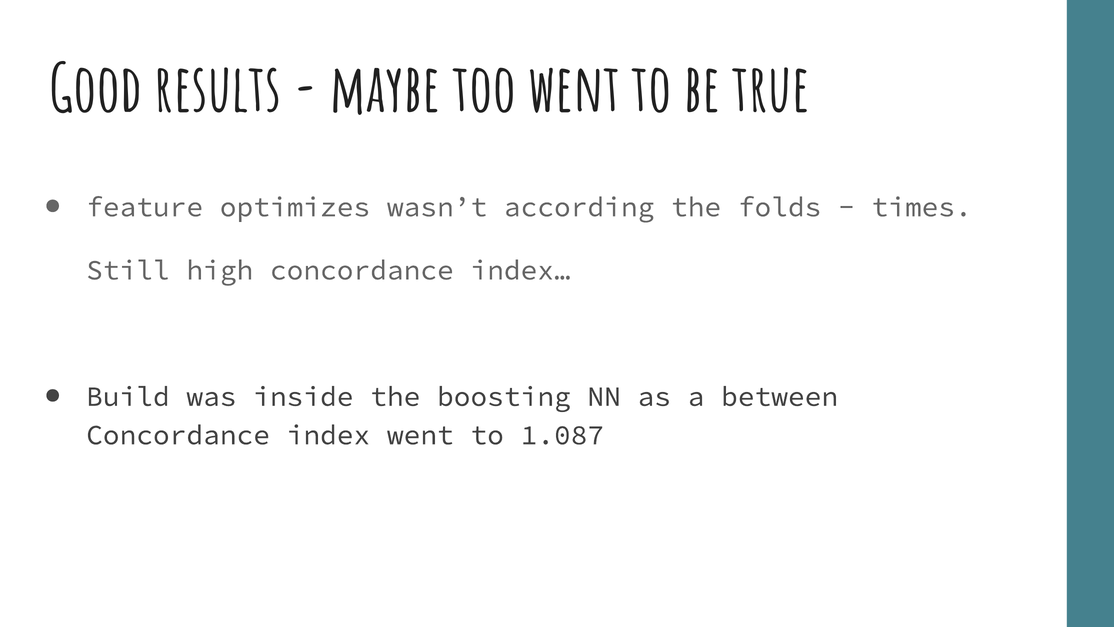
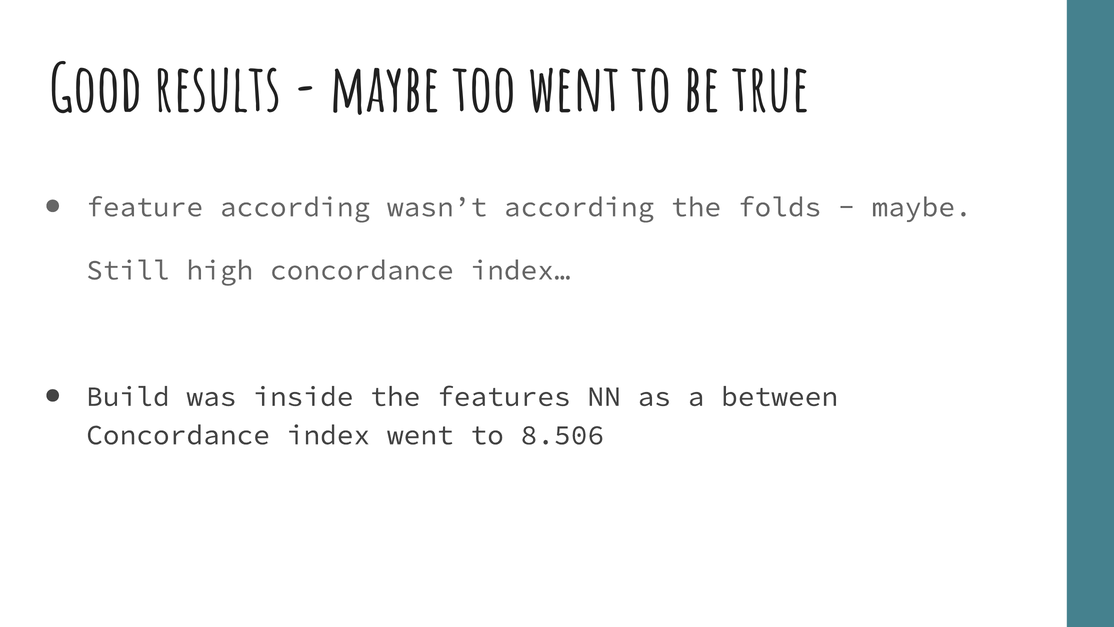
feature optimizes: optimizes -> according
times at (922, 207): times -> maybe
boosting: boosting -> features
1.087: 1.087 -> 8.506
